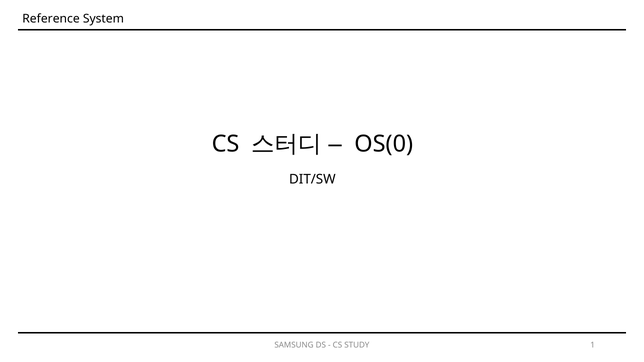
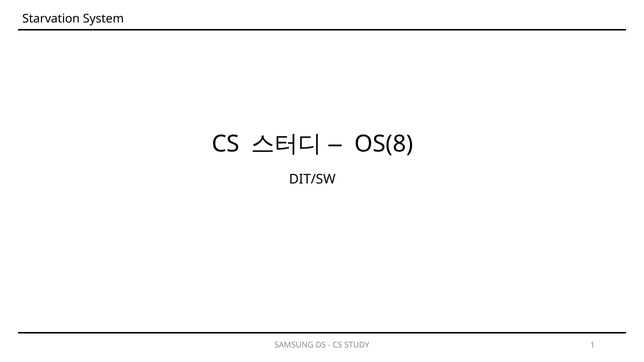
Reference: Reference -> Starvation
OS(0: OS(0 -> OS(8
